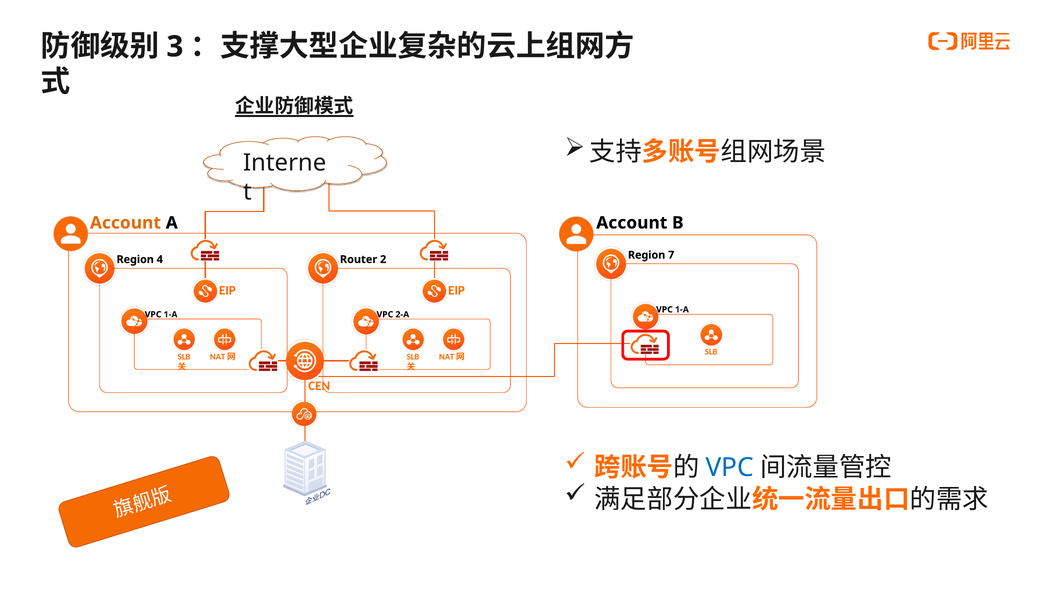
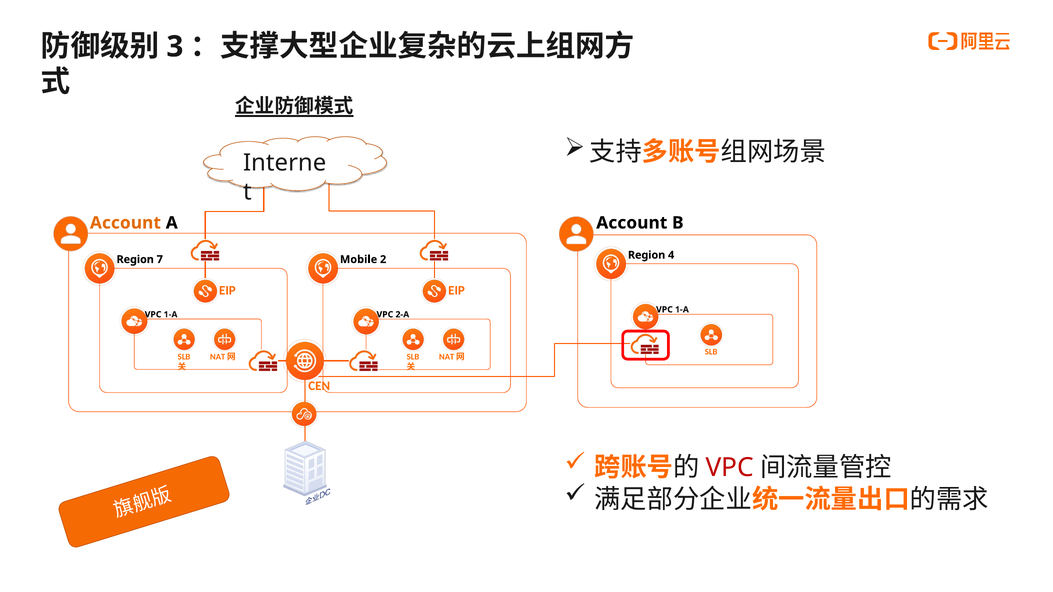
7: 7 -> 4
4: 4 -> 7
Router: Router -> Mobile
VPC at (730, 468) colour: blue -> red
